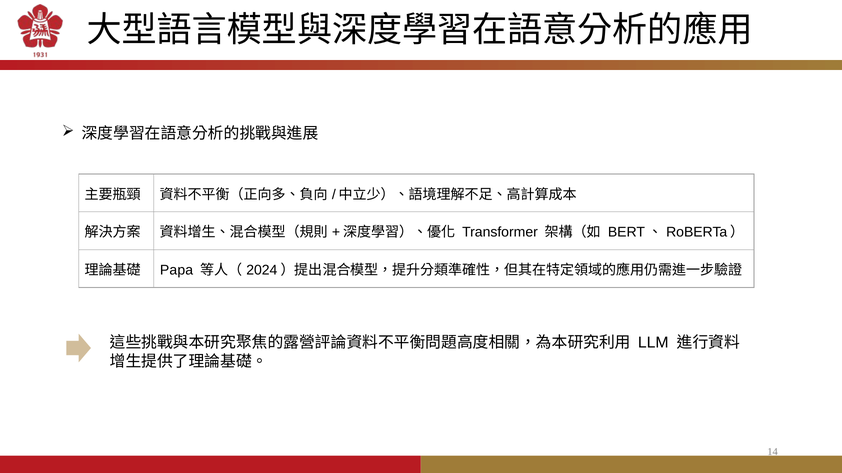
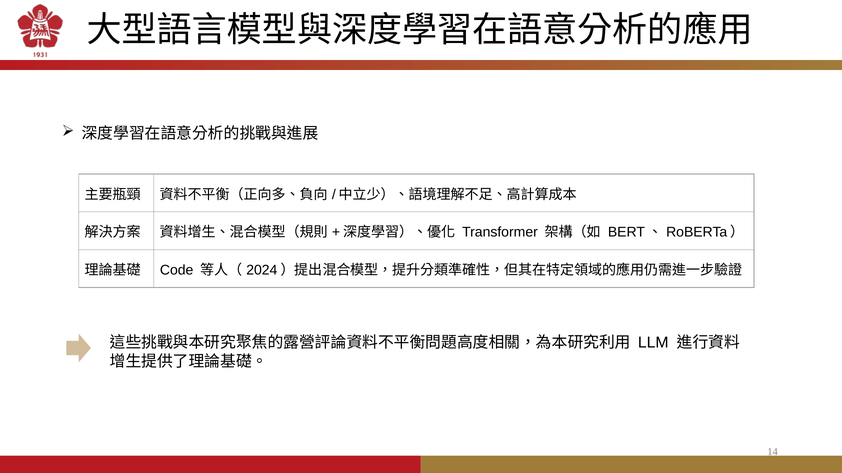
Papa: Papa -> Code
